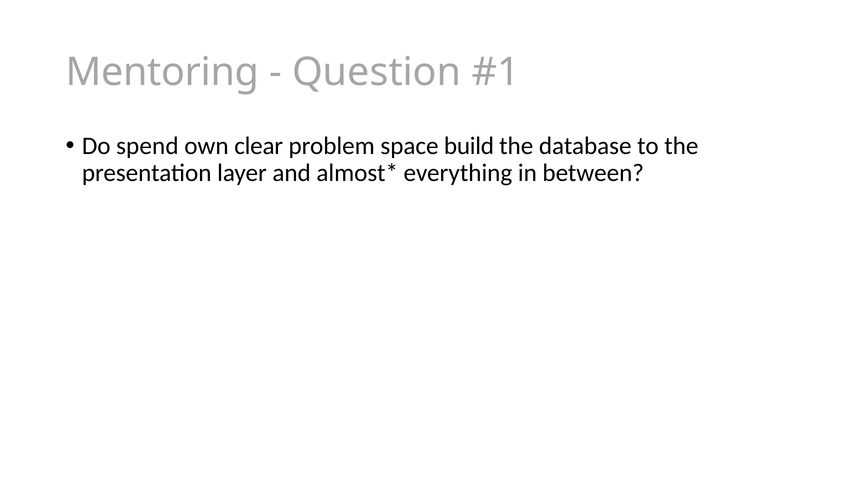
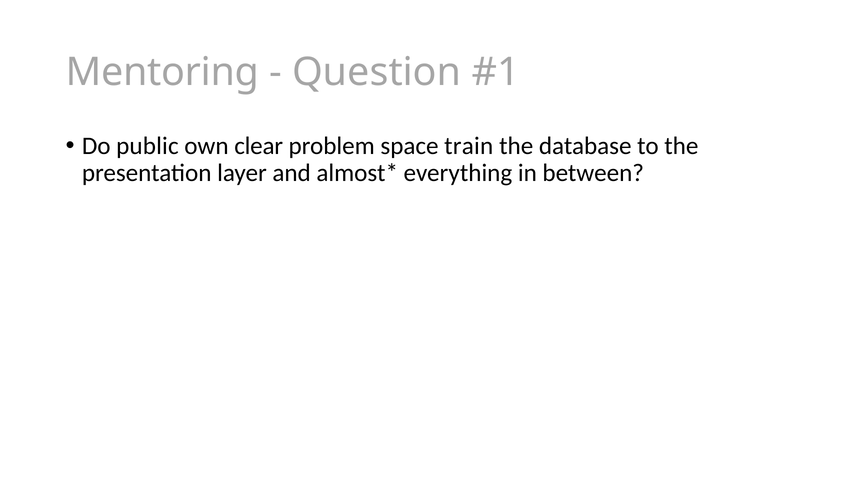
spend: spend -> public
build: build -> train
